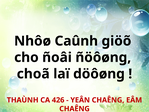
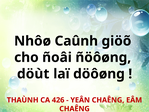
choã: choã -> döùt
